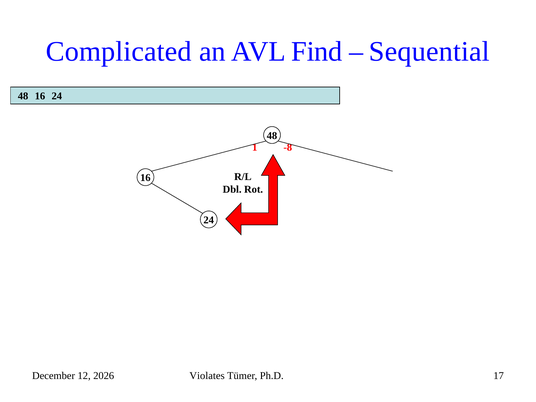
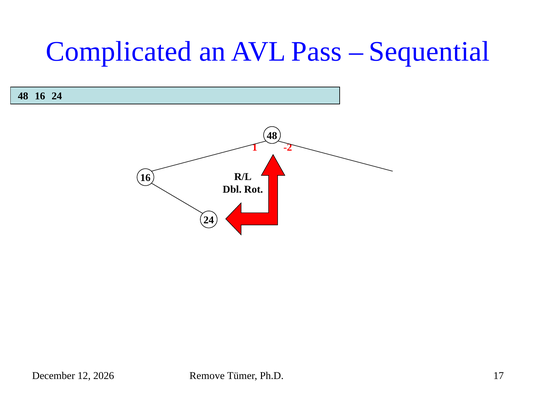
Find: Find -> Pass
-8: -8 -> -2
Violates: Violates -> Remove
